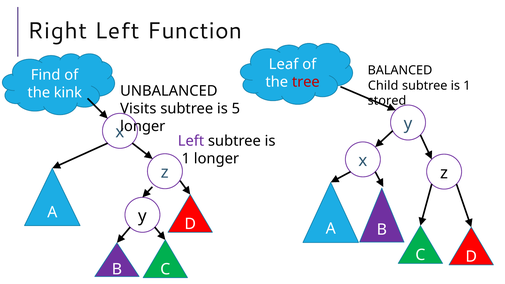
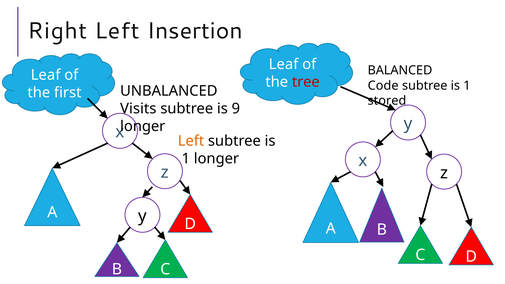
Function: Function -> Insertion
Find at (46, 75): Find -> Leaf
Child: Child -> Code
kink: kink -> first
5: 5 -> 9
Left at (191, 141) colour: purple -> orange
